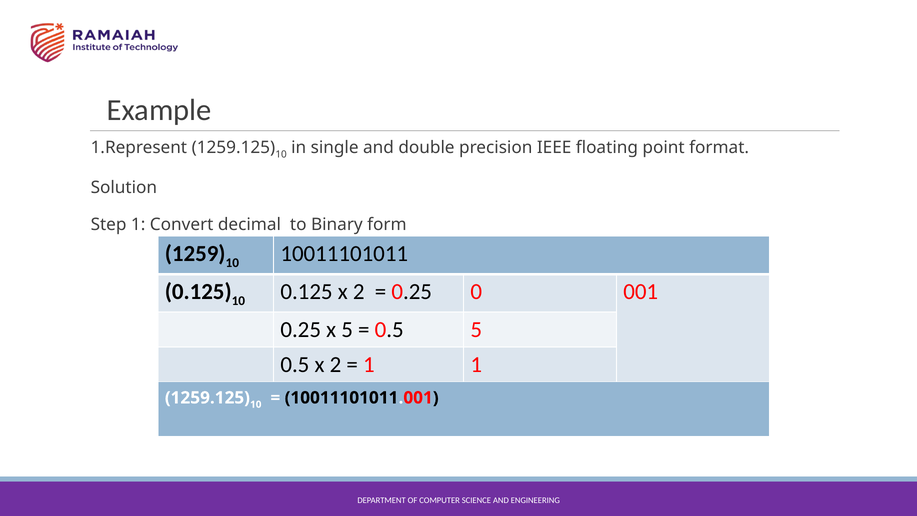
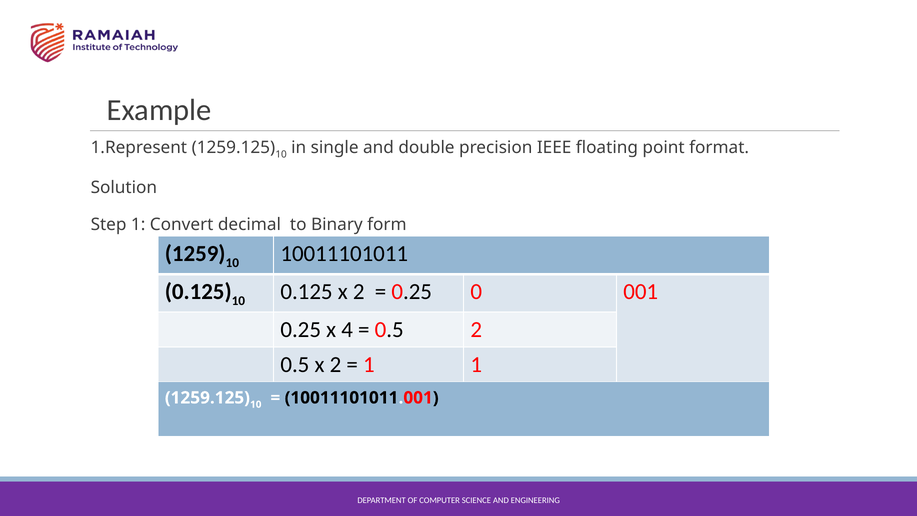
x 5: 5 -> 4
0.5 5: 5 -> 2
